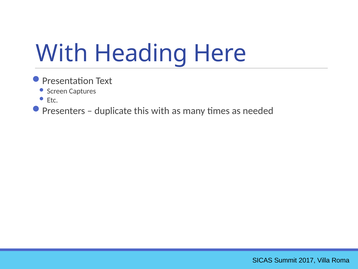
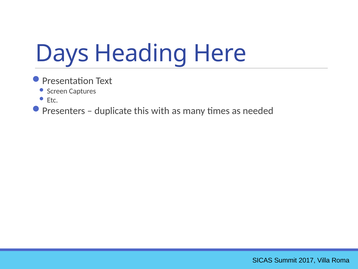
With at (62, 53): With -> Days
